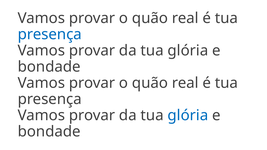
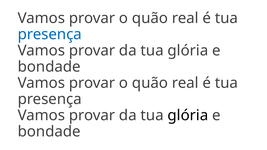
glória at (188, 116) colour: blue -> black
